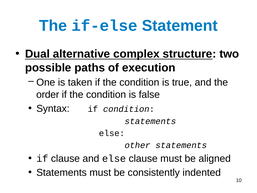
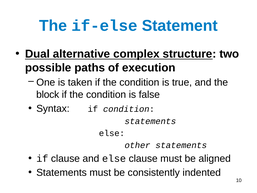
order: order -> block
